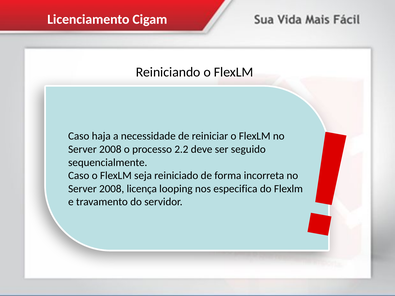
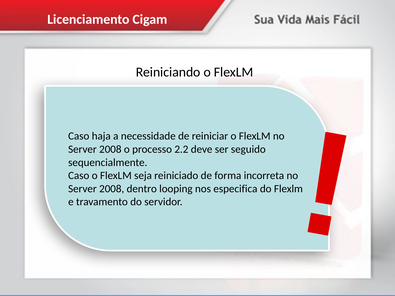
licença: licença -> dentro
